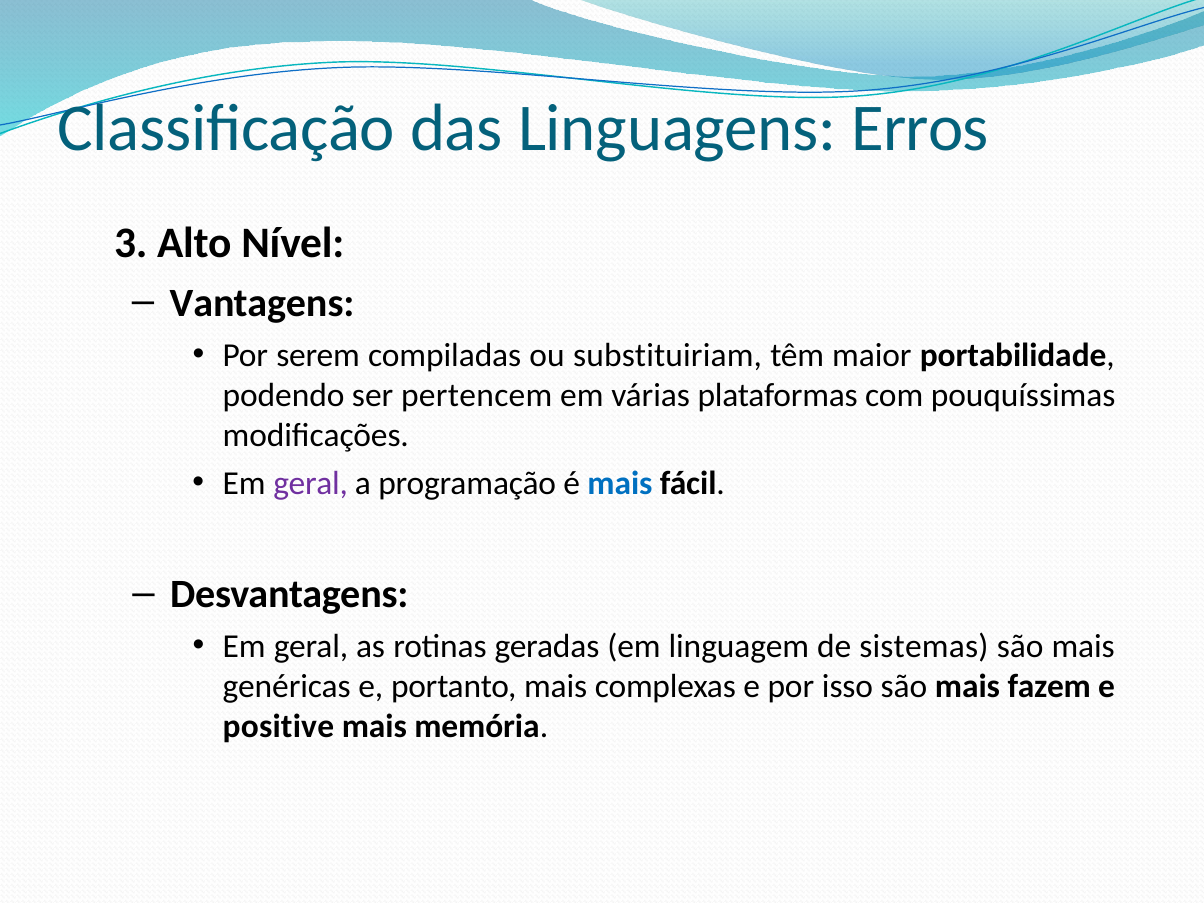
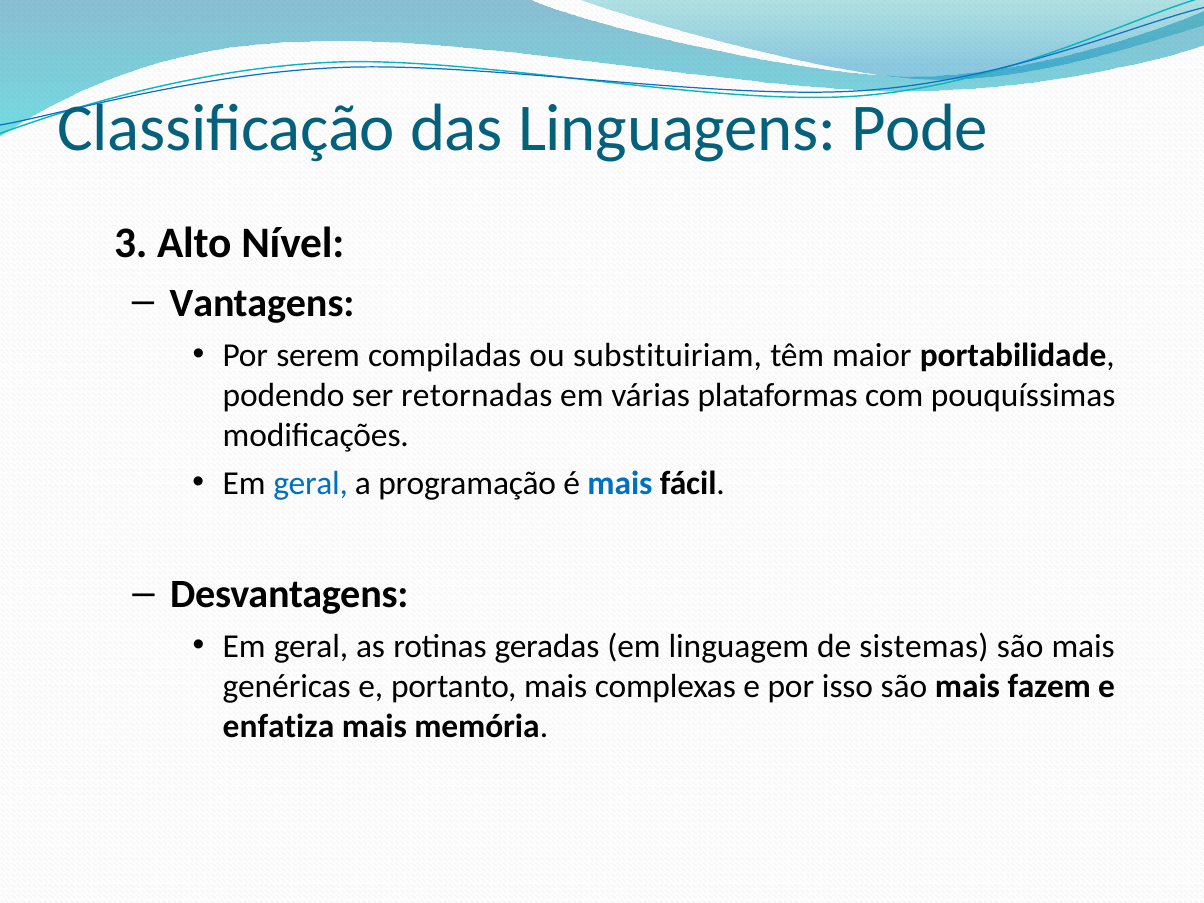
Erros: Erros -> Pode
pertencem: pertencem -> retornadas
geral at (311, 483) colour: purple -> blue
positive: positive -> enfatiza
